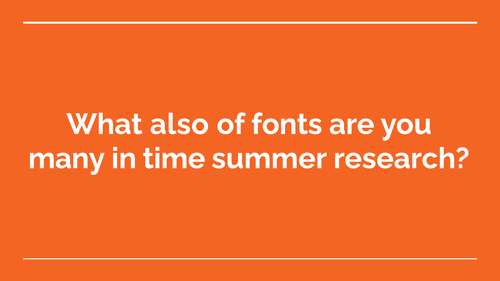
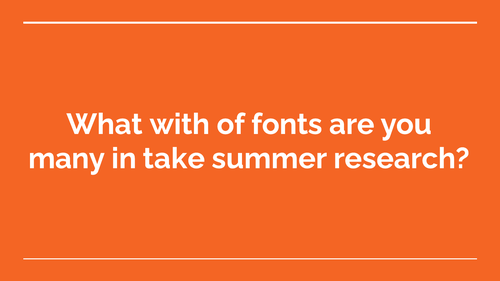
also: also -> with
time: time -> take
